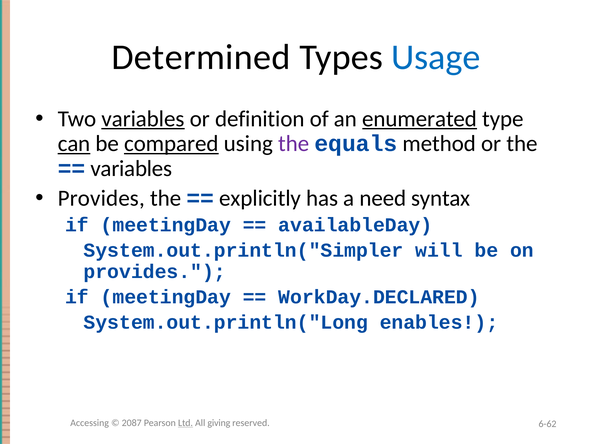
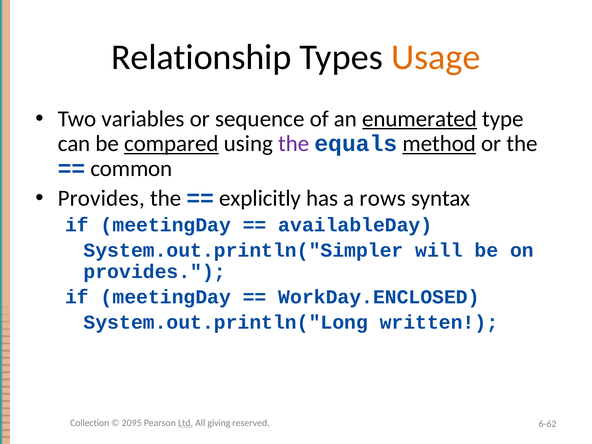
Determined: Determined -> Relationship
Usage colour: blue -> orange
variables at (143, 119) underline: present -> none
definition: definition -> sequence
can underline: present -> none
method underline: none -> present
variables at (131, 169): variables -> common
need: need -> rows
WorkDay.DECLARED: WorkDay.DECLARED -> WorkDay.ENCLOSED
enables: enables -> written
Accessing: Accessing -> Collection
2087: 2087 -> 2095
